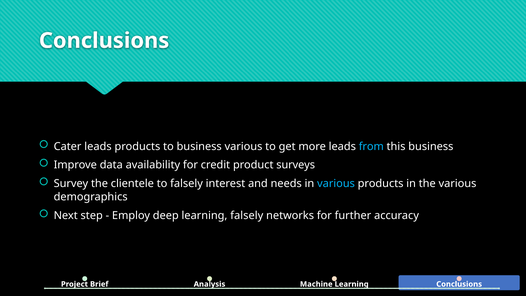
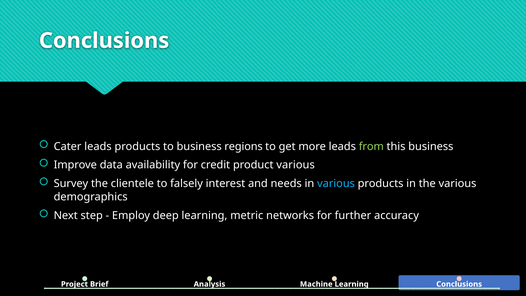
business various: various -> regions
from colour: light blue -> light green
product surveys: surveys -> various
learning falsely: falsely -> metric
